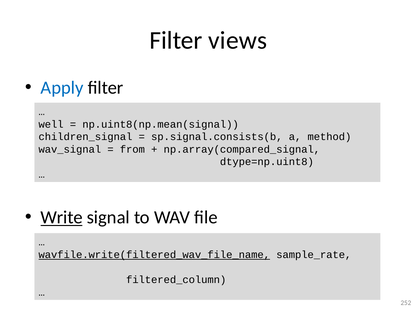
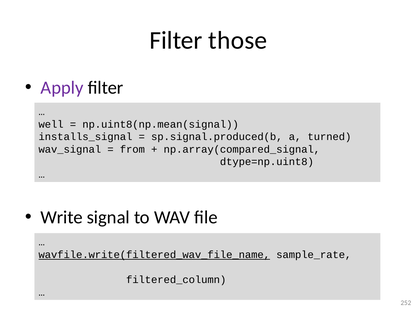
views: views -> those
Apply colour: blue -> purple
children_signal: children_signal -> installs_signal
sp.signal.consists(b: sp.signal.consists(b -> sp.signal.produced(b
method: method -> turned
Write underline: present -> none
